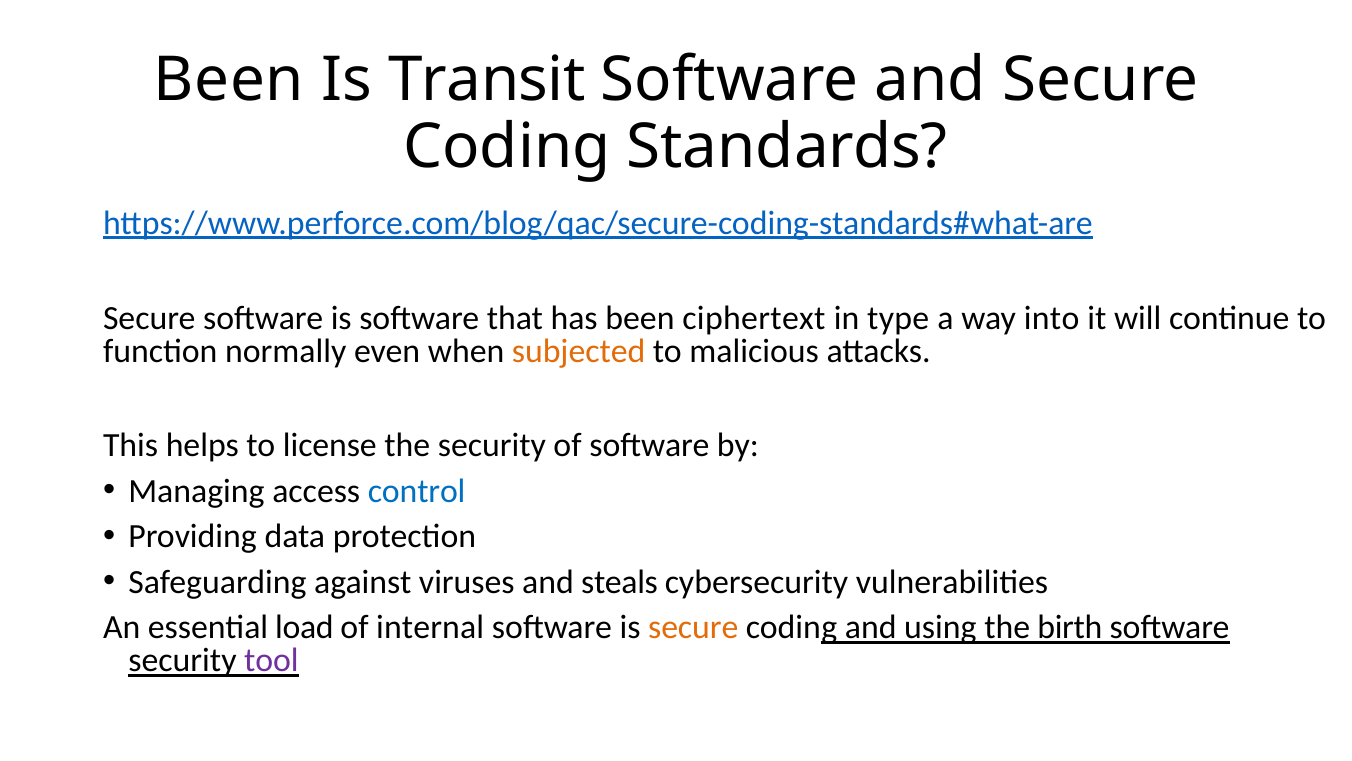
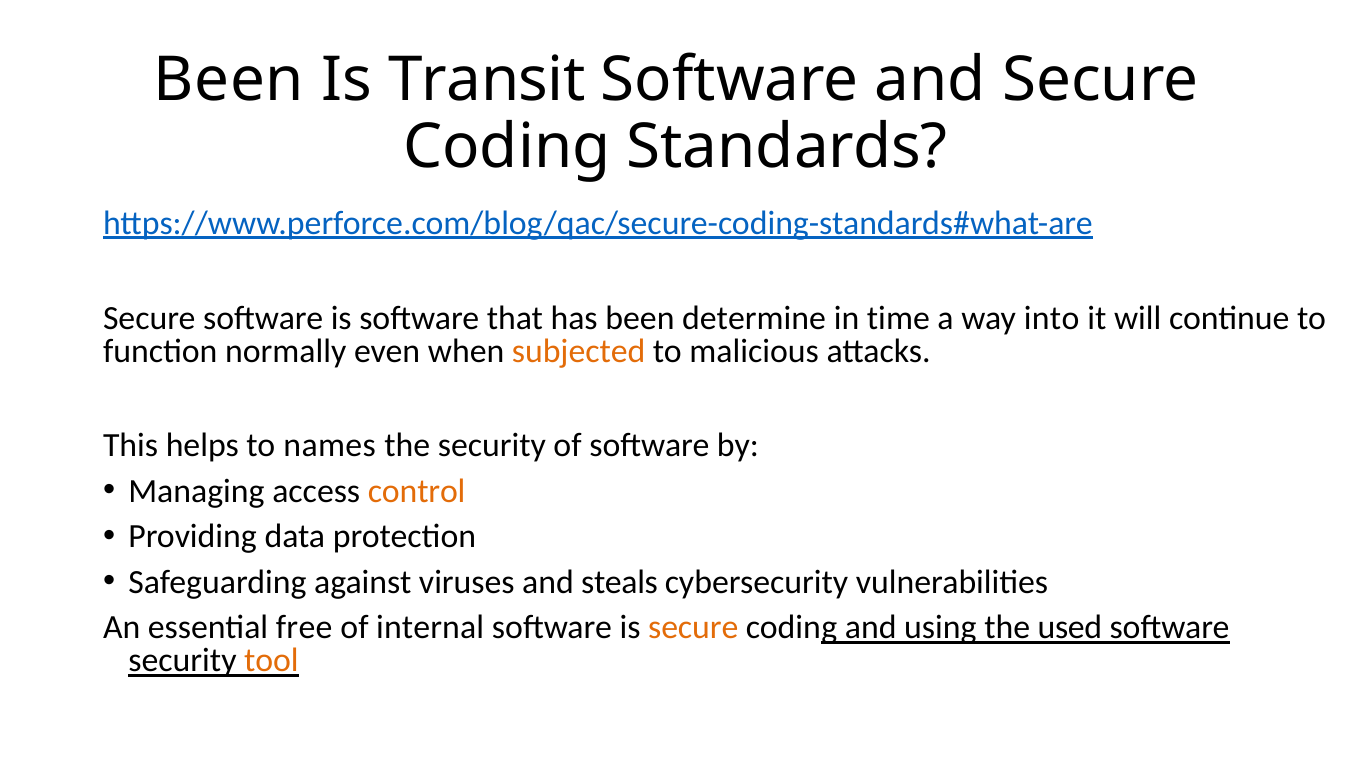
ciphertext: ciphertext -> determine
type: type -> time
license: license -> names
control colour: blue -> orange
load: load -> free
birth: birth -> used
tool colour: purple -> orange
